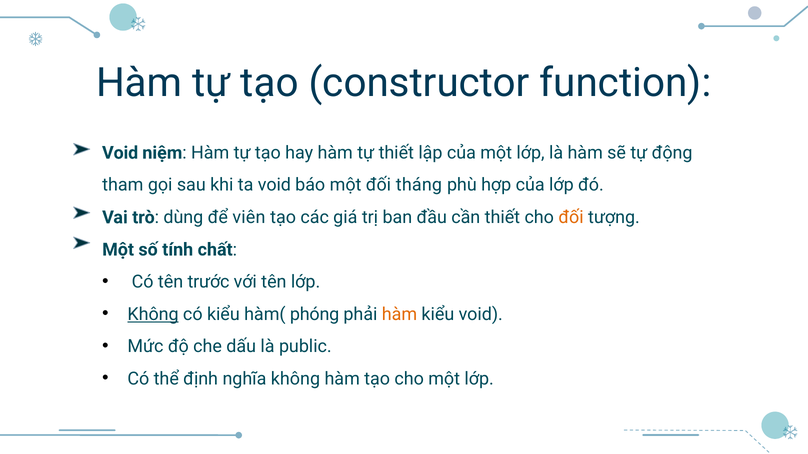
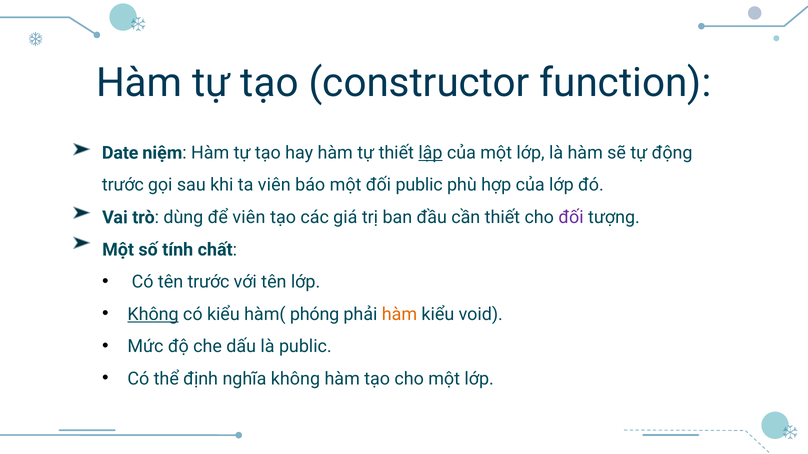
Void at (120, 153): Void -> Date
lập underline: none -> present
tham at (123, 185): tham -> trước
ta void: void -> viên
đối tháng: tháng -> public
đối at (571, 218) colour: orange -> purple
